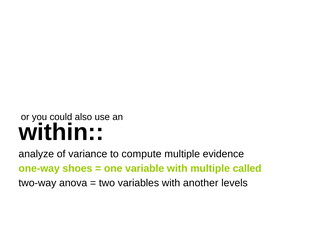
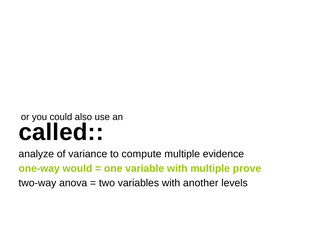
within: within -> called
shoes: shoes -> would
called: called -> prove
